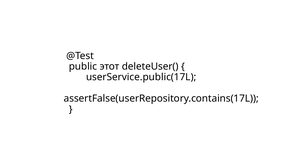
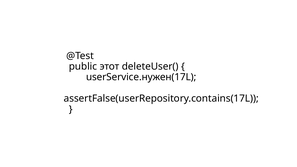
userService.public(17L: userService.public(17L -> userService.нужен(17L
